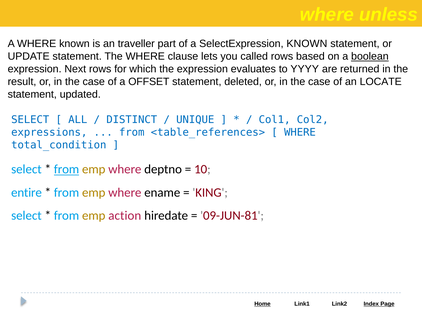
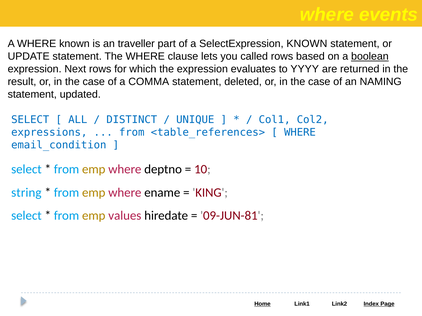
unless: unless -> events
OFFSET: OFFSET -> COMMA
LOCATE: LOCATE -> NAMING
total_condition: total_condition -> email_condition
from at (67, 170) underline: present -> none
entire: entire -> string
action: action -> values
